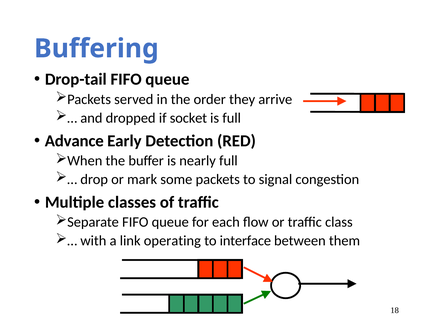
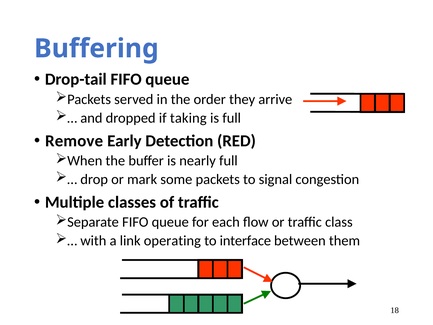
socket: socket -> taking
Advance: Advance -> Remove
